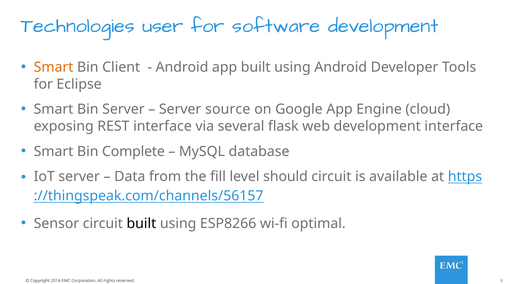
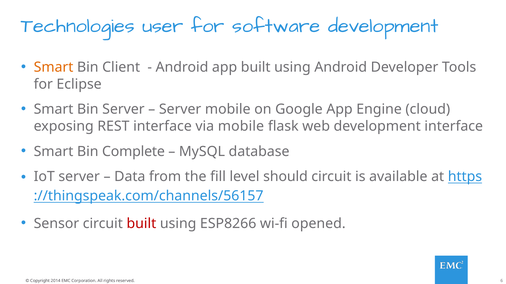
Server source: source -> mobile
via several: several -> mobile
built at (141, 224) colour: black -> red
optimal: optimal -> opened
